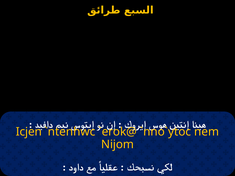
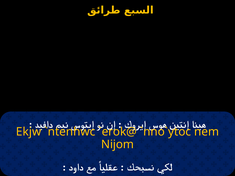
Icjen: Icjen -> Ekjw
